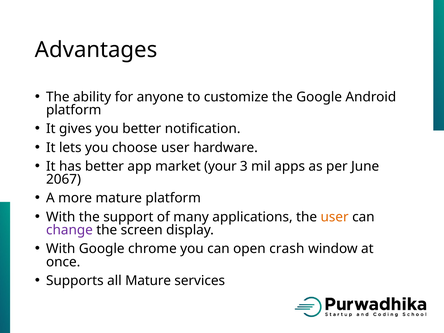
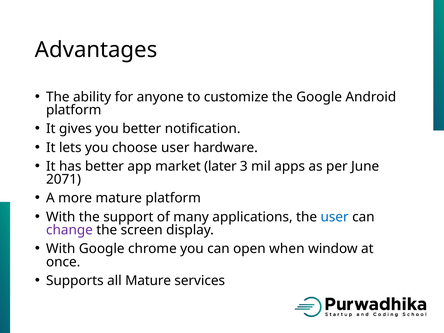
your: your -> later
2067: 2067 -> 2071
user at (335, 217) colour: orange -> blue
crash: crash -> when
